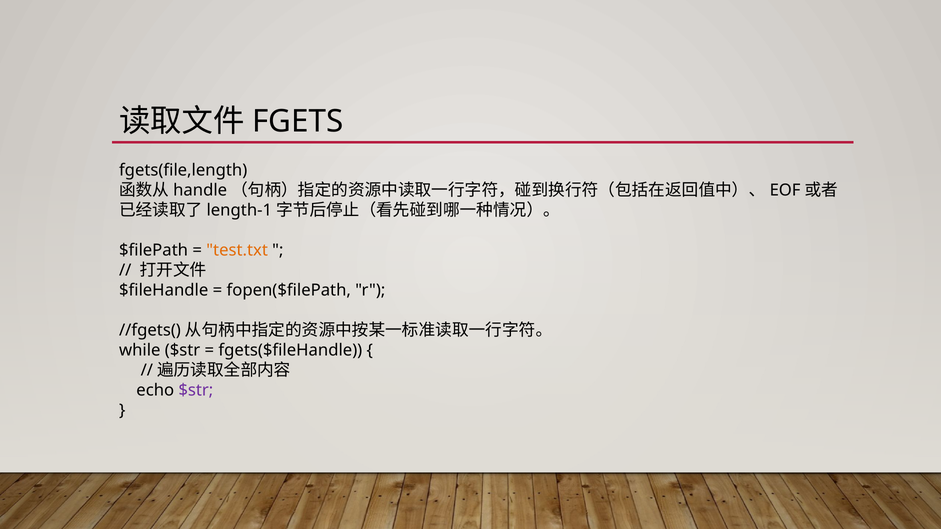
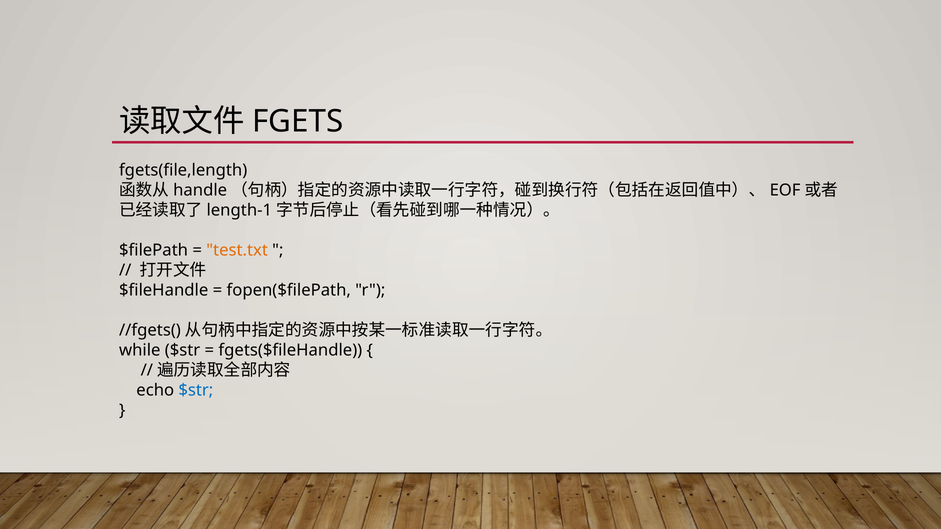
$str at (196, 390) colour: purple -> blue
